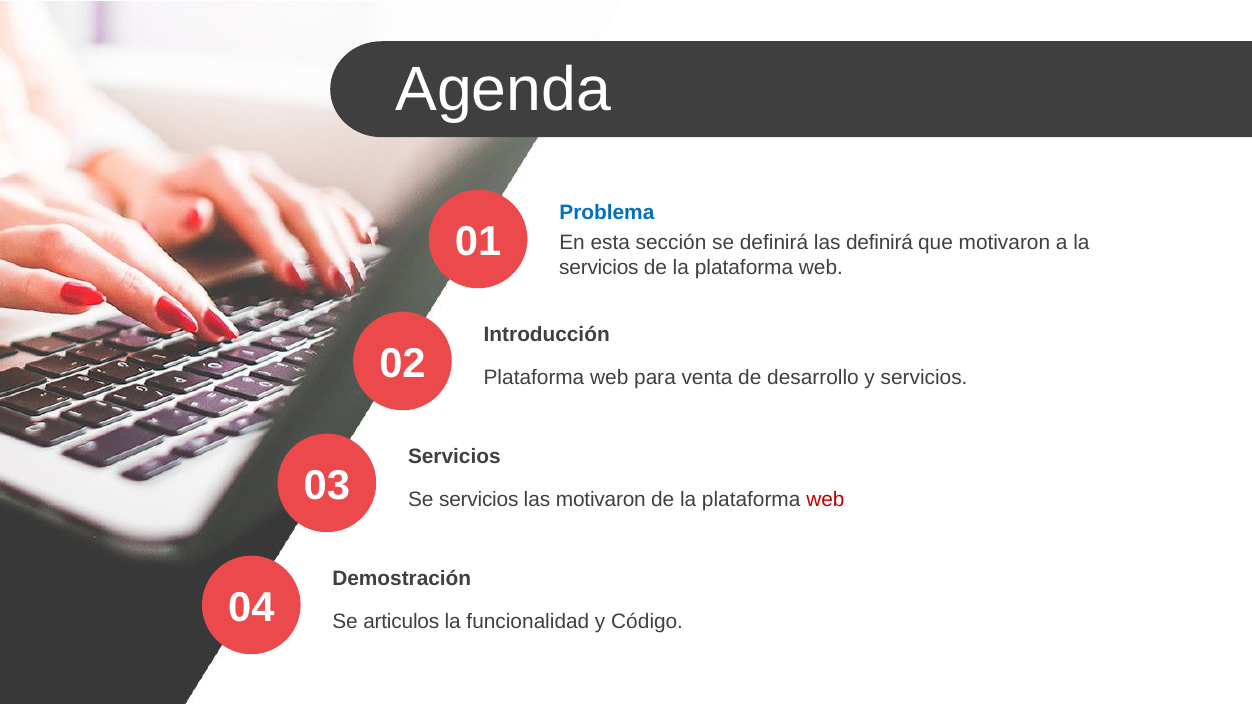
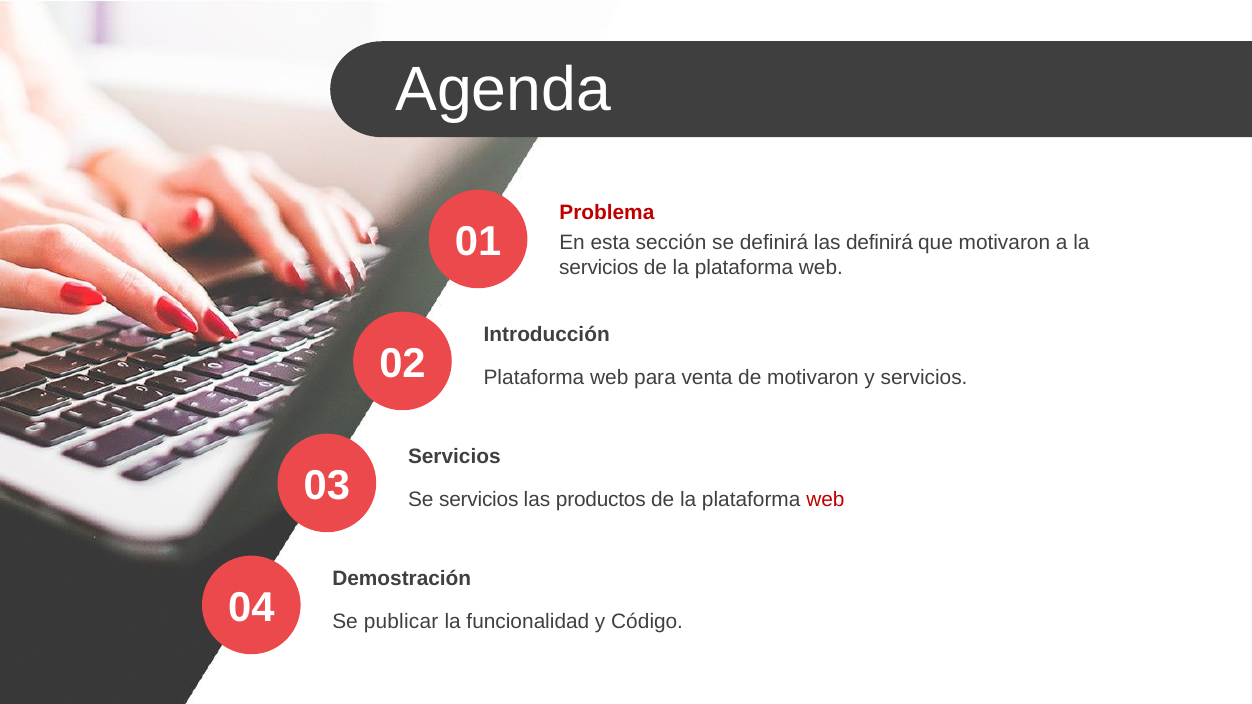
Problema colour: blue -> red
de desarrollo: desarrollo -> motivaron
las motivaron: motivaron -> productos
articulos: articulos -> publicar
